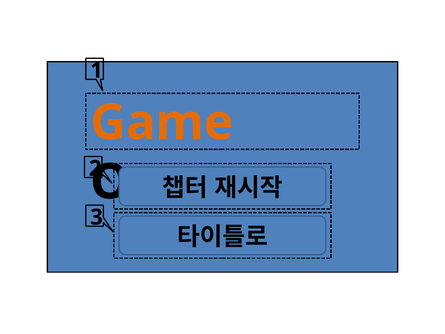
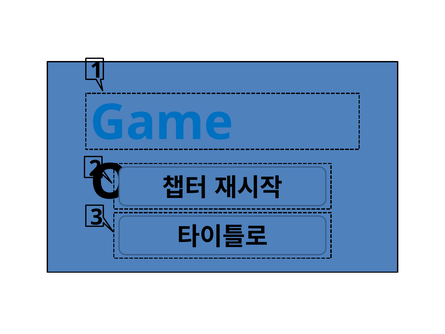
Game colour: orange -> blue
